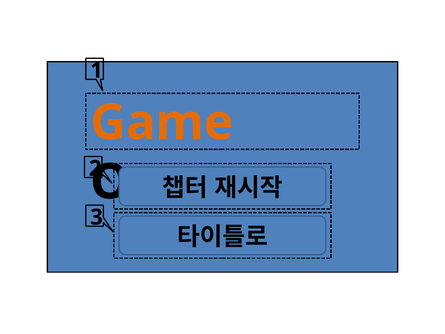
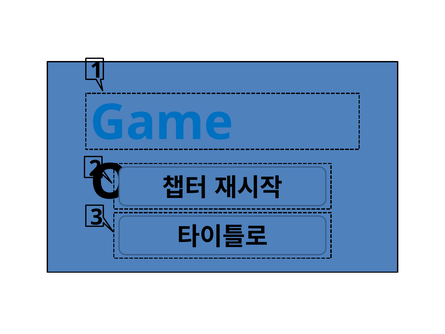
Game colour: orange -> blue
